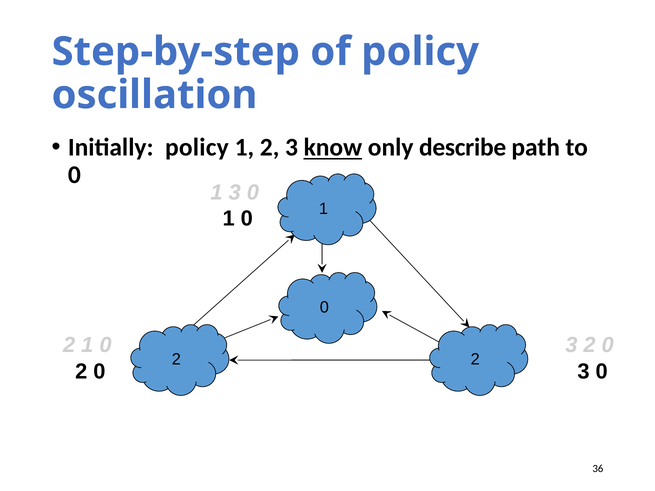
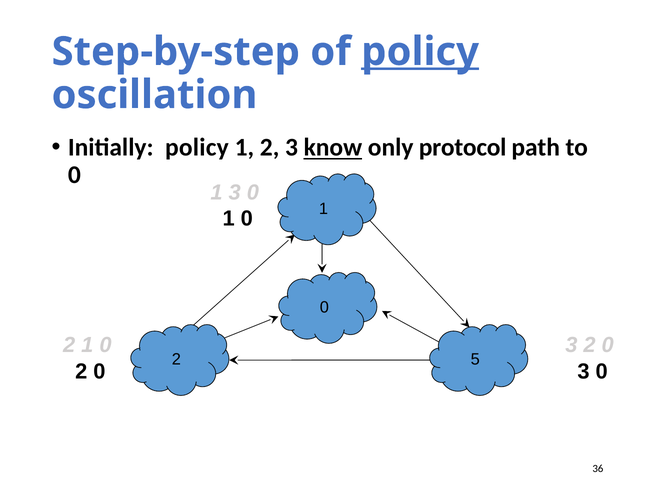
policy at (420, 52) underline: none -> present
describe: describe -> protocol
2 2: 2 -> 5
